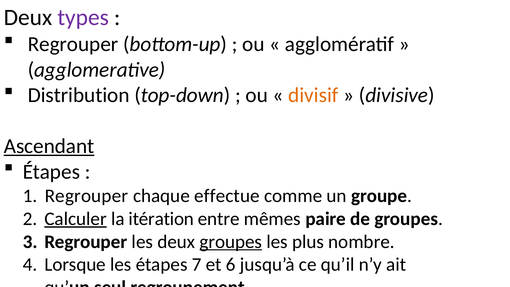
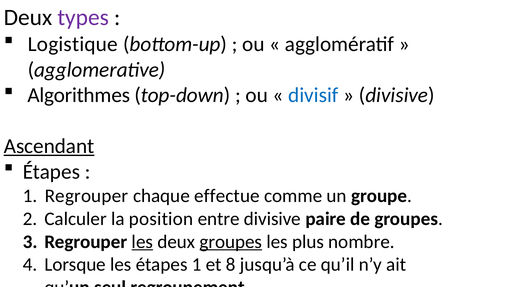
Regrouper at (73, 44): Regrouper -> Logistique
Distribution: Distribution -> Algorithmes
divisif colour: orange -> blue
Calculer at (76, 219) underline: present -> none
itération: itération -> position
entre mêmes: mêmes -> divisive
les at (142, 242) underline: none -> present
étapes 7: 7 -> 1
6: 6 -> 8
